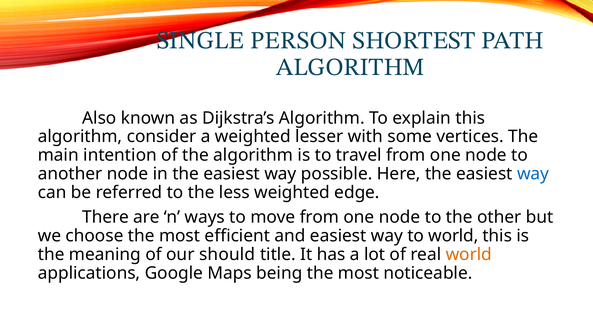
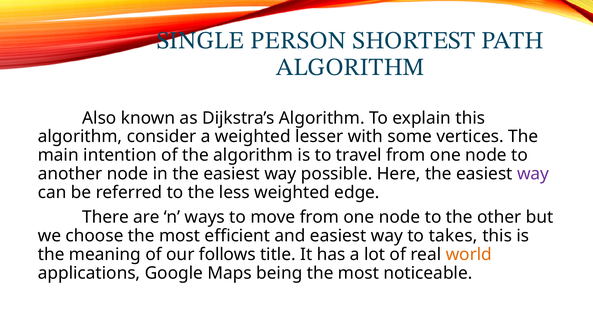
way at (533, 174) colour: blue -> purple
to world: world -> takes
should: should -> follows
